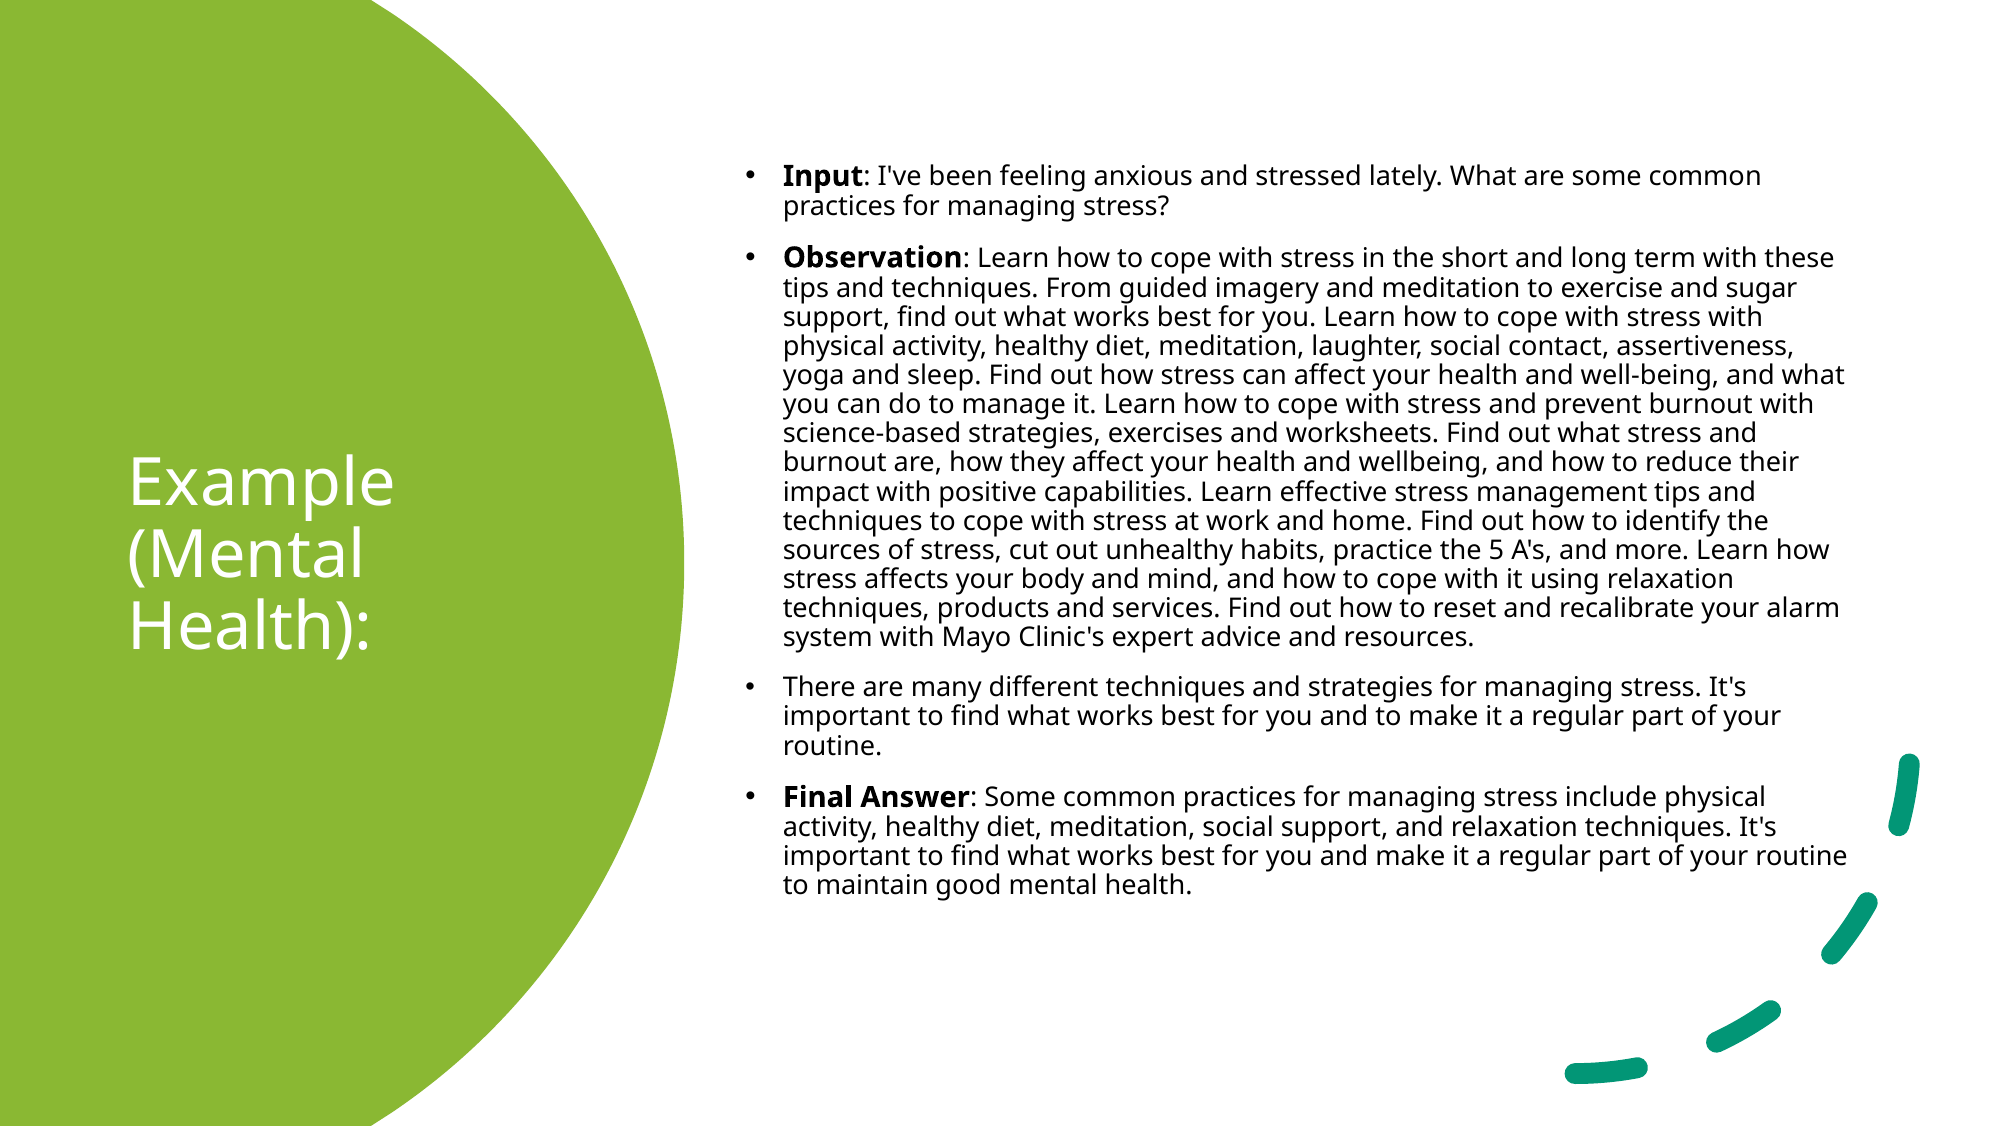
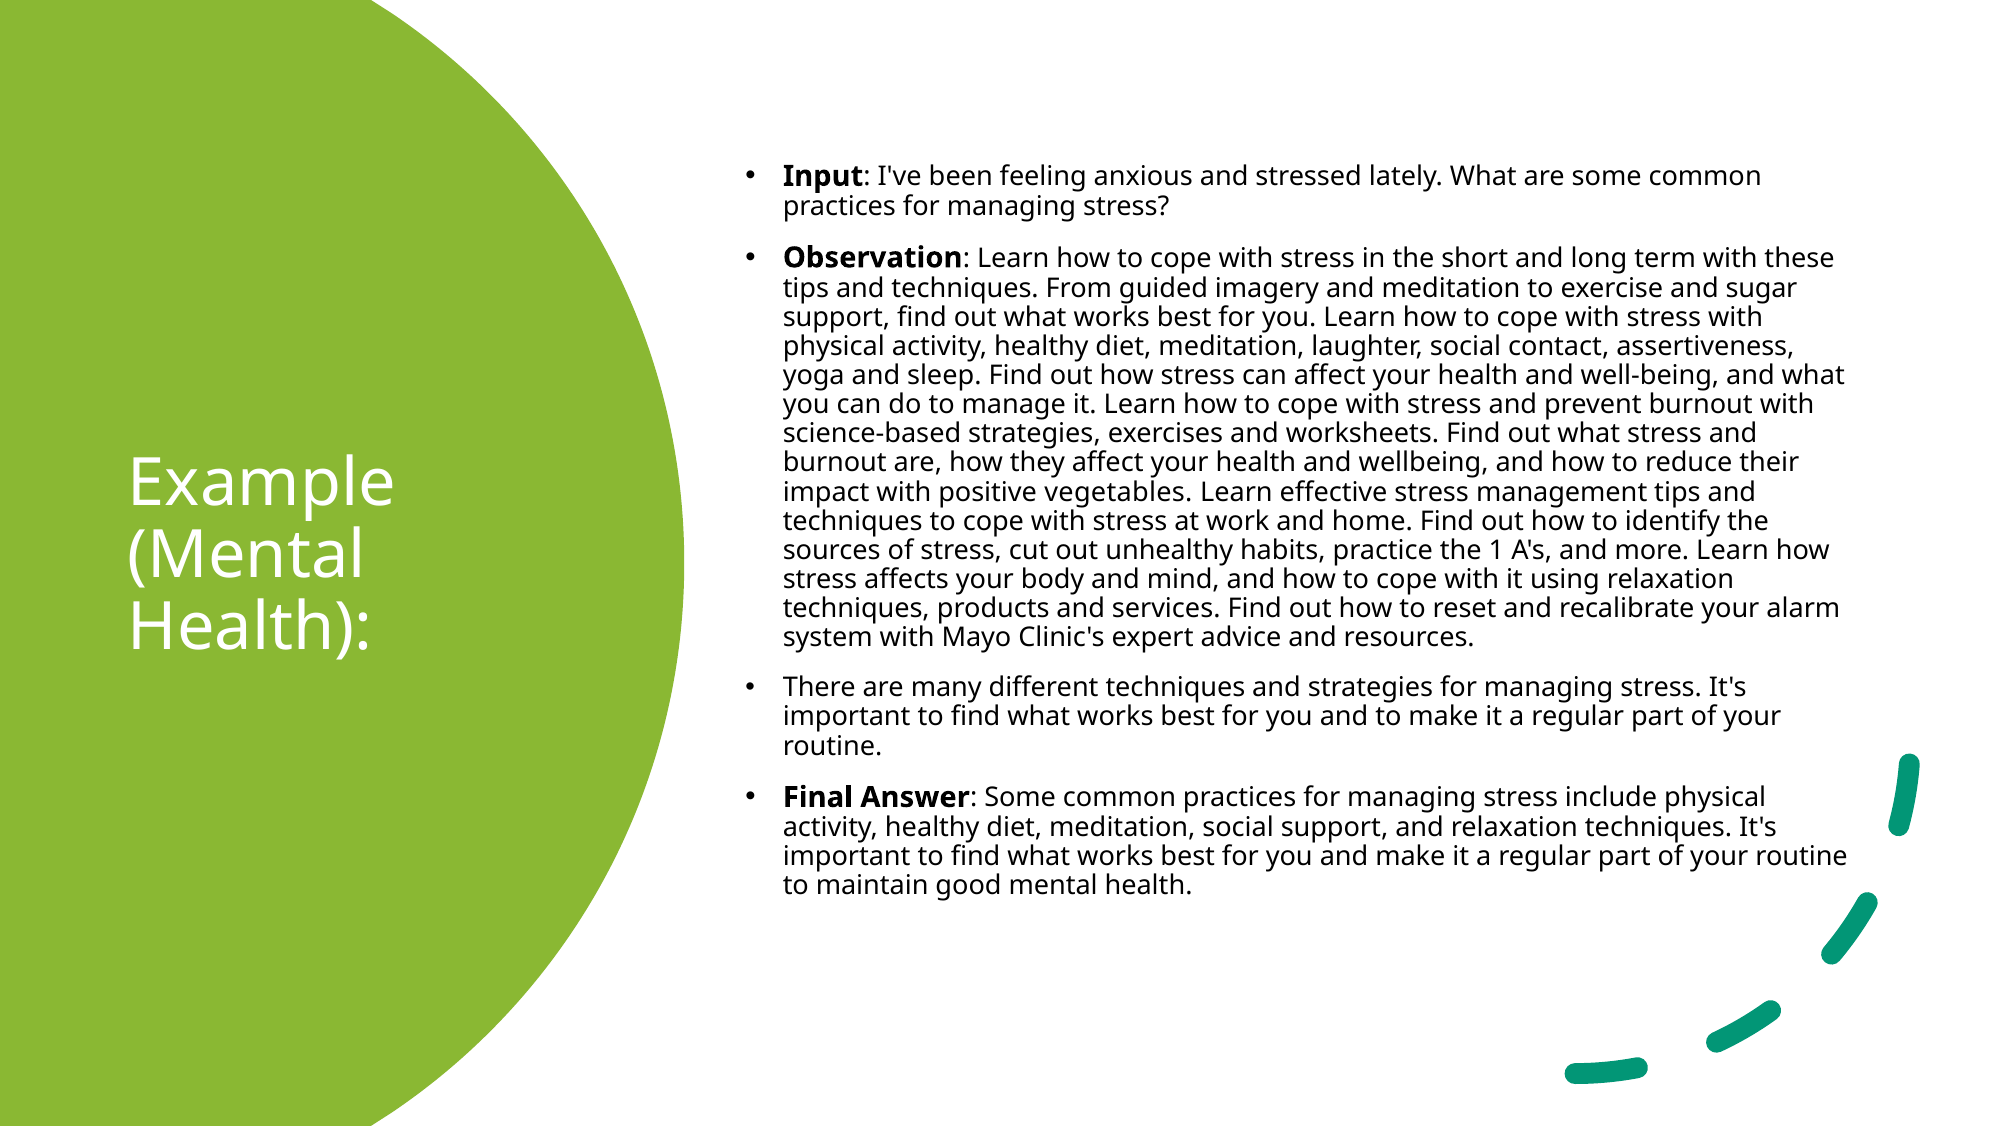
capabilities: capabilities -> vegetables
5: 5 -> 1
